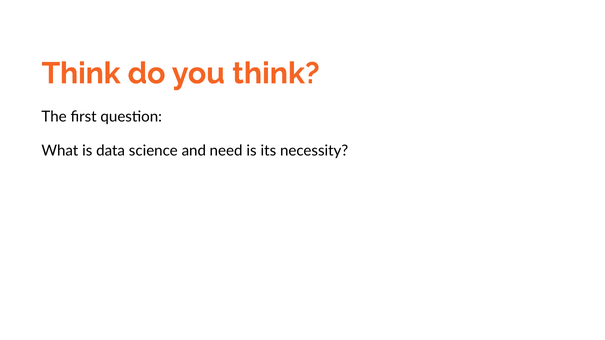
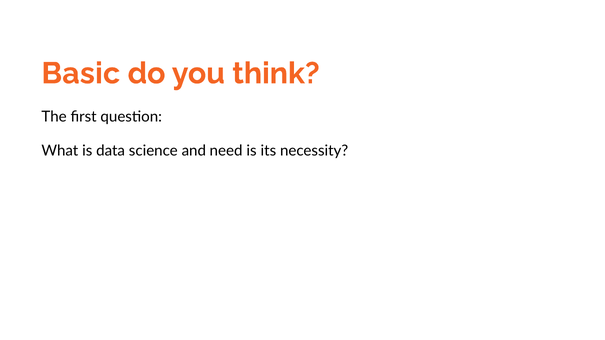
Think at (81, 73): Think -> Basic
